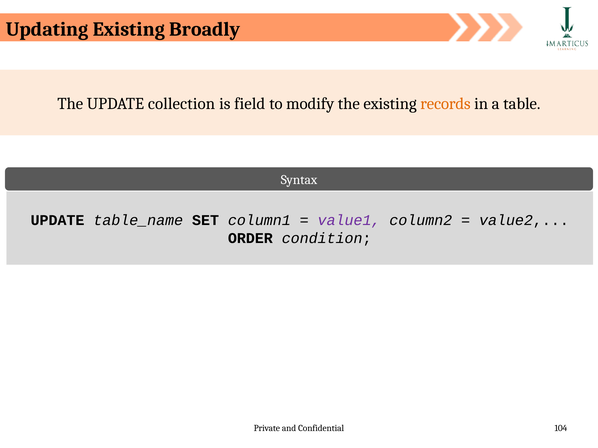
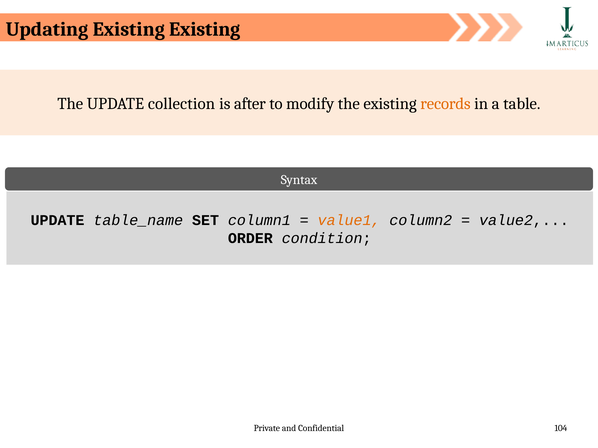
Existing Broadly: Broadly -> Existing
field: field -> after
value1 colour: purple -> orange
